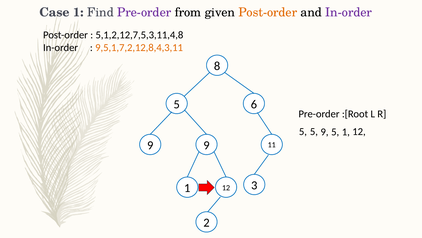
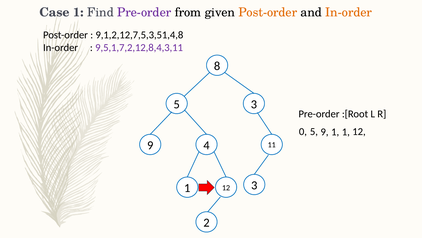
In-order at (349, 12) colour: purple -> orange
5,1,2,12,7,5,3,11,4,8: 5,1,2,12,7,5,3,11,4,8 -> 9,1,2,12,7,5,3,51,4,8
9,5,1,7,2,12,8,4,3,11 colour: orange -> purple
5 6: 6 -> 3
5 at (303, 131): 5 -> 0
5 at (335, 132): 5 -> 1
9 9: 9 -> 4
